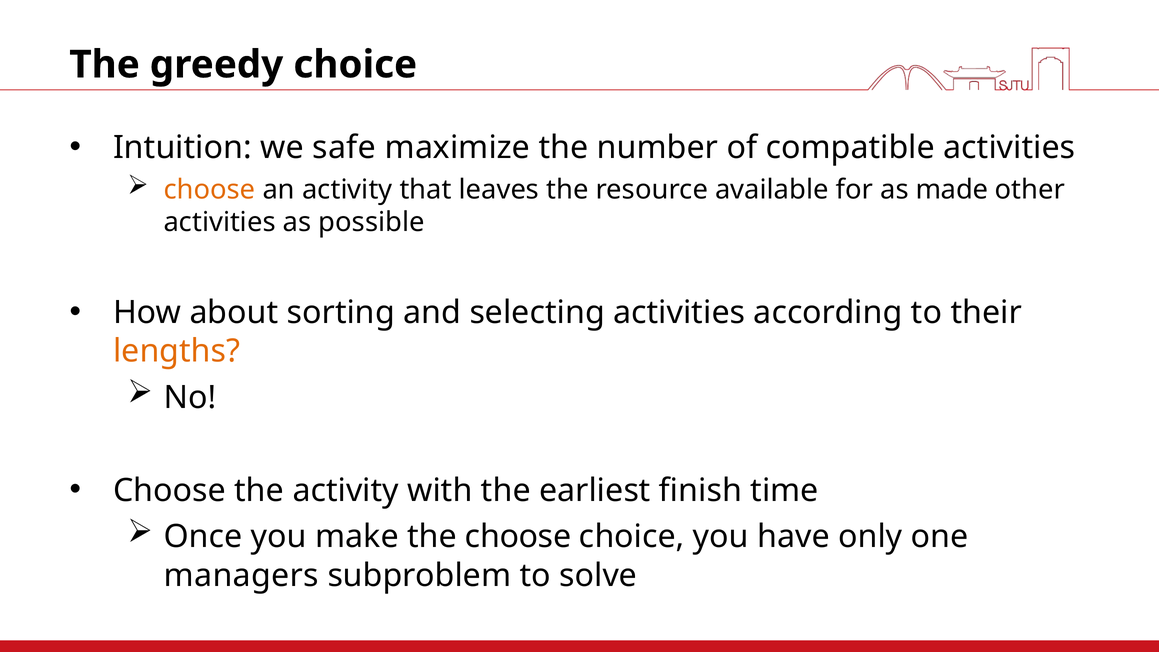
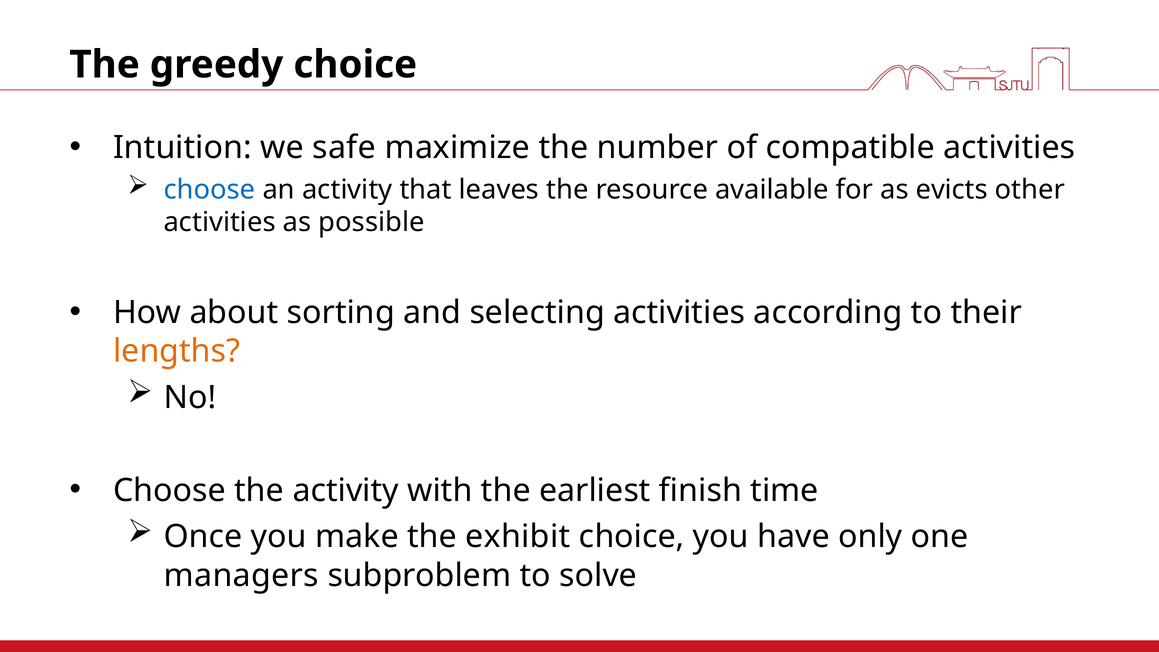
choose at (210, 190) colour: orange -> blue
made: made -> evicts
the choose: choose -> exhibit
